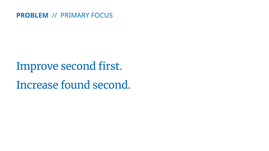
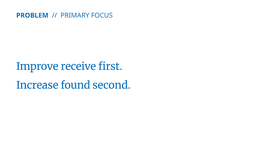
Improve second: second -> receive
